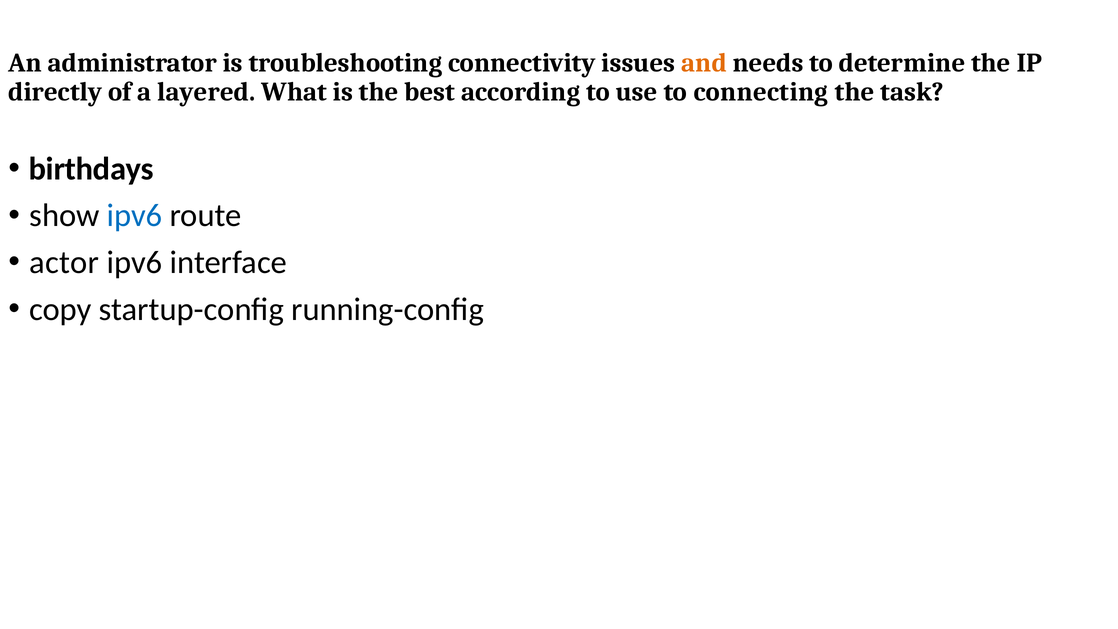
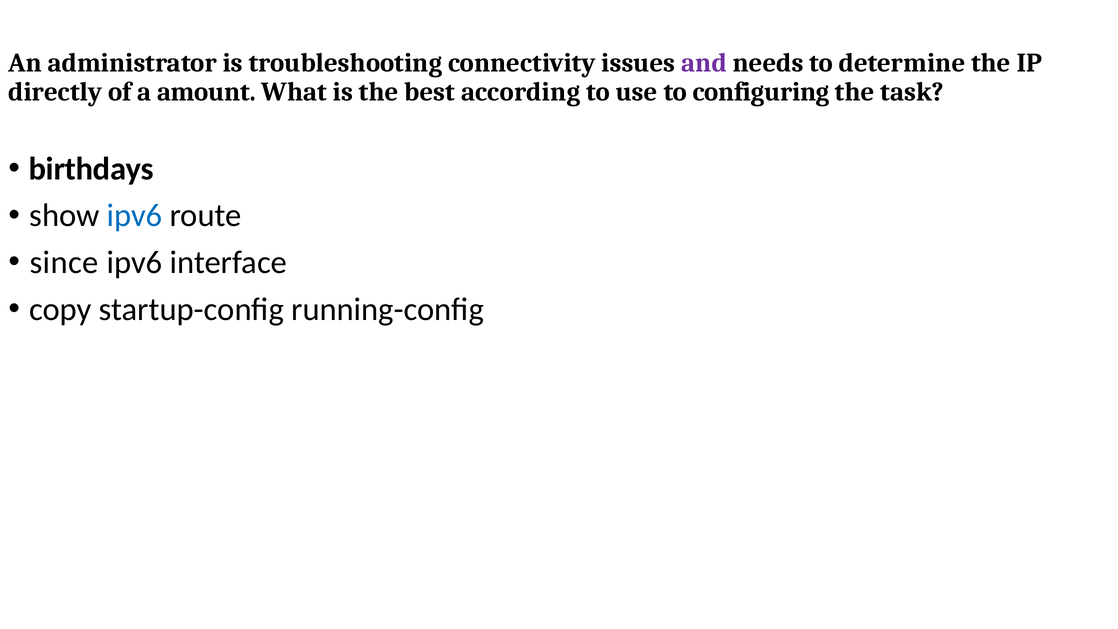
and colour: orange -> purple
layered: layered -> amount
connecting: connecting -> configuring
actor: actor -> since
